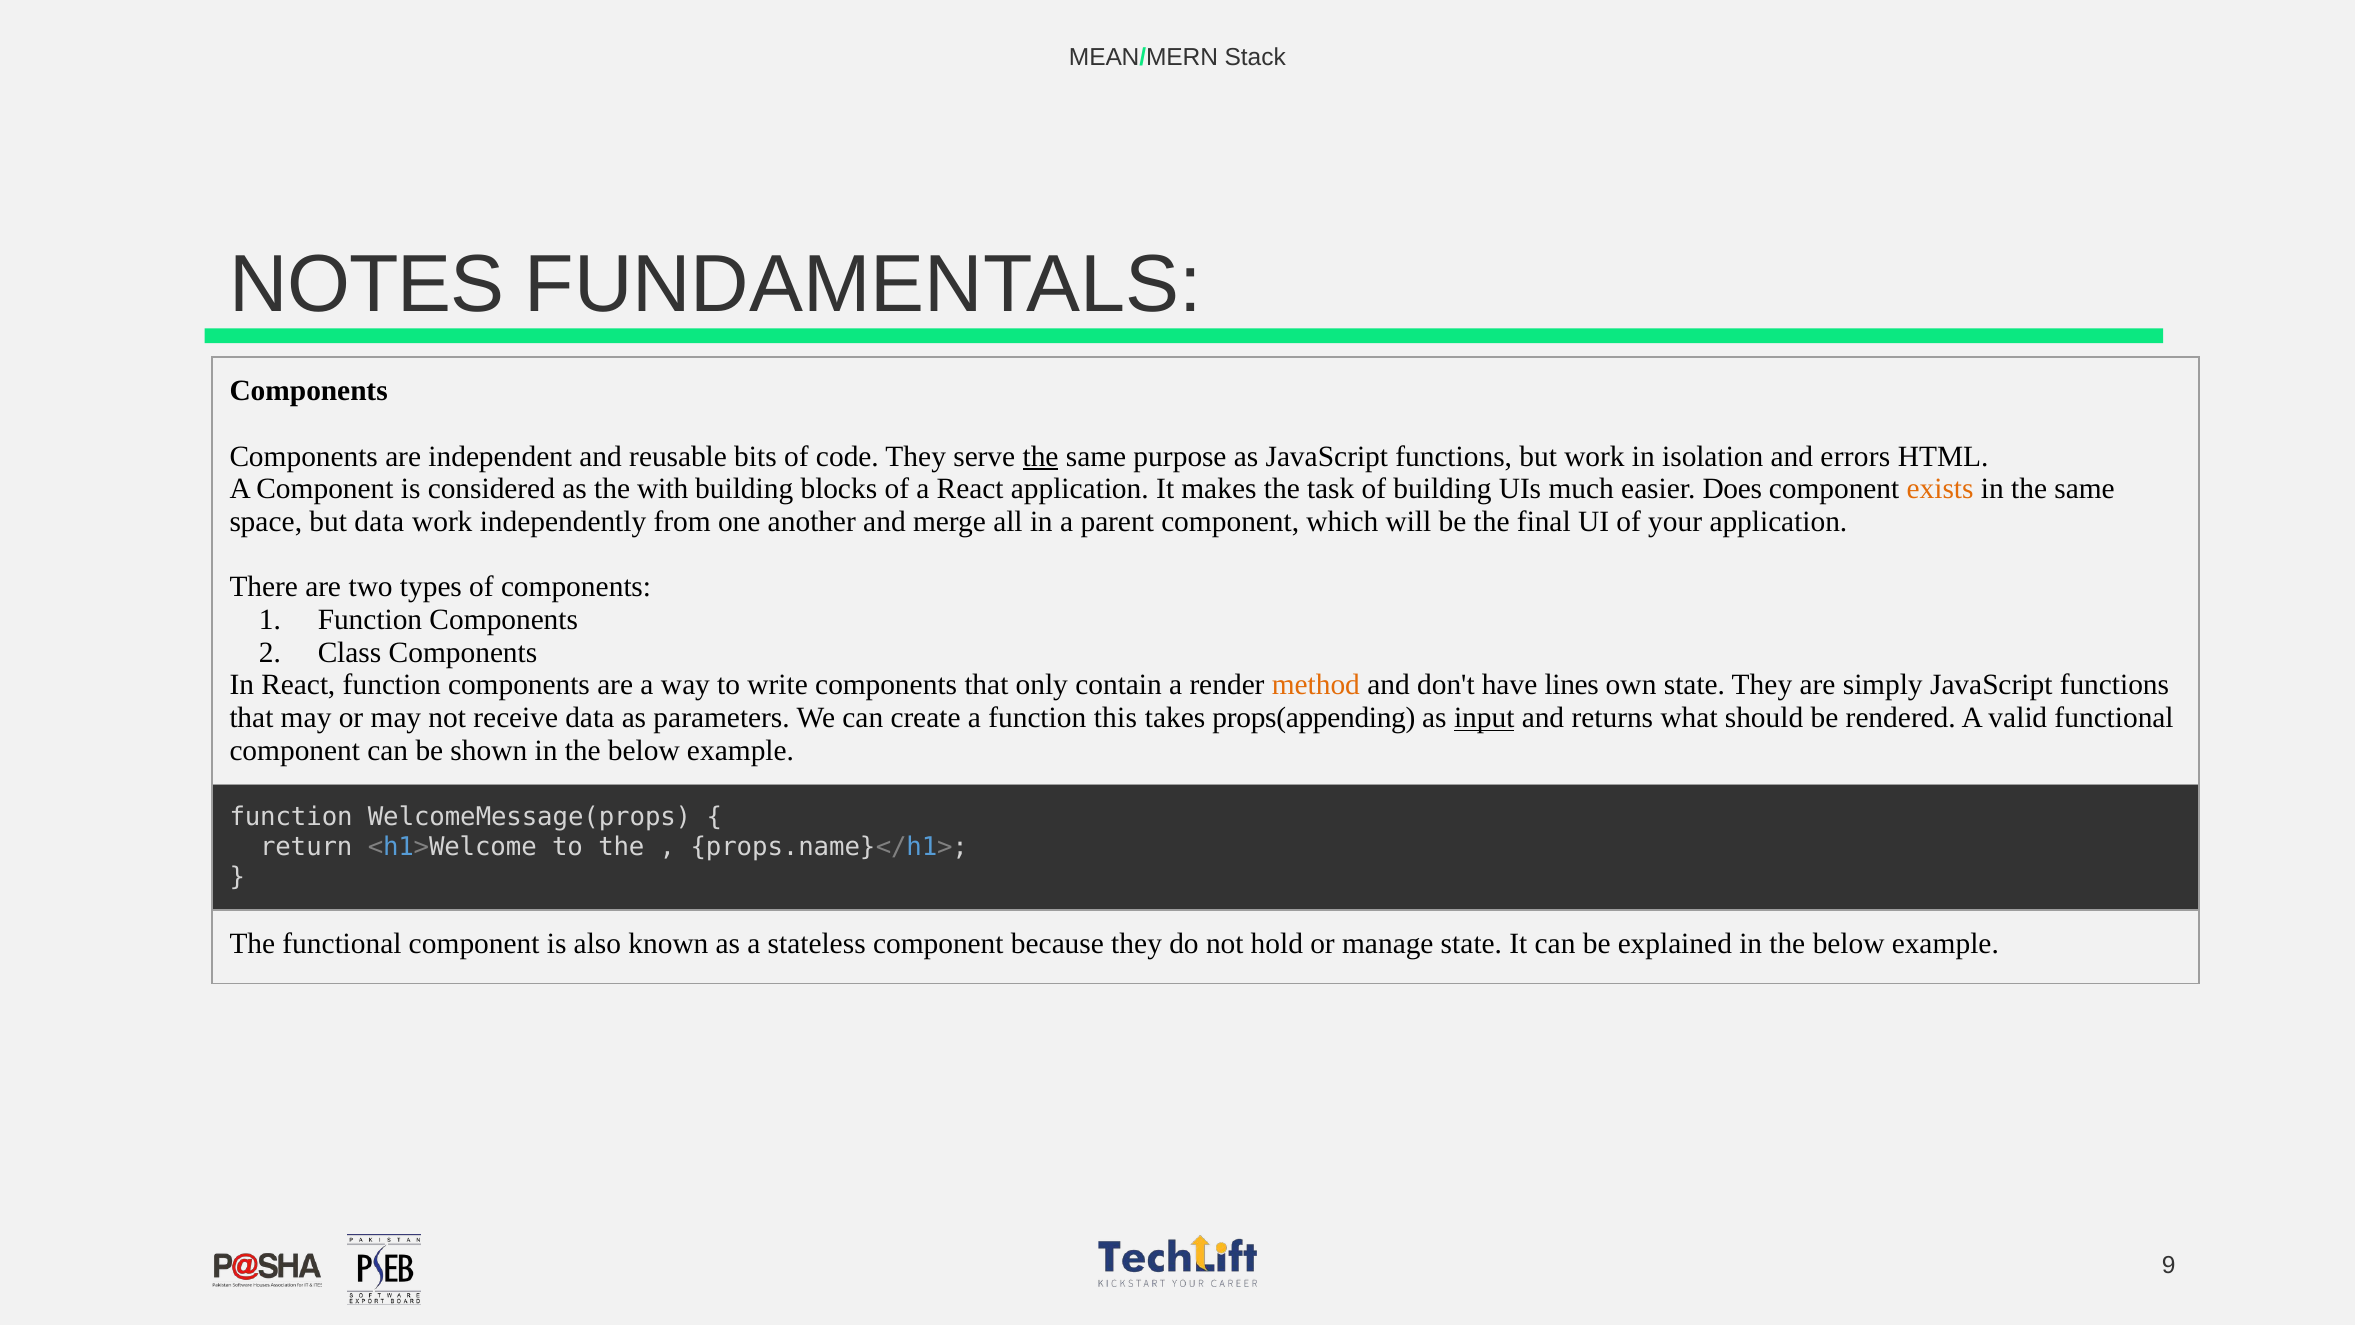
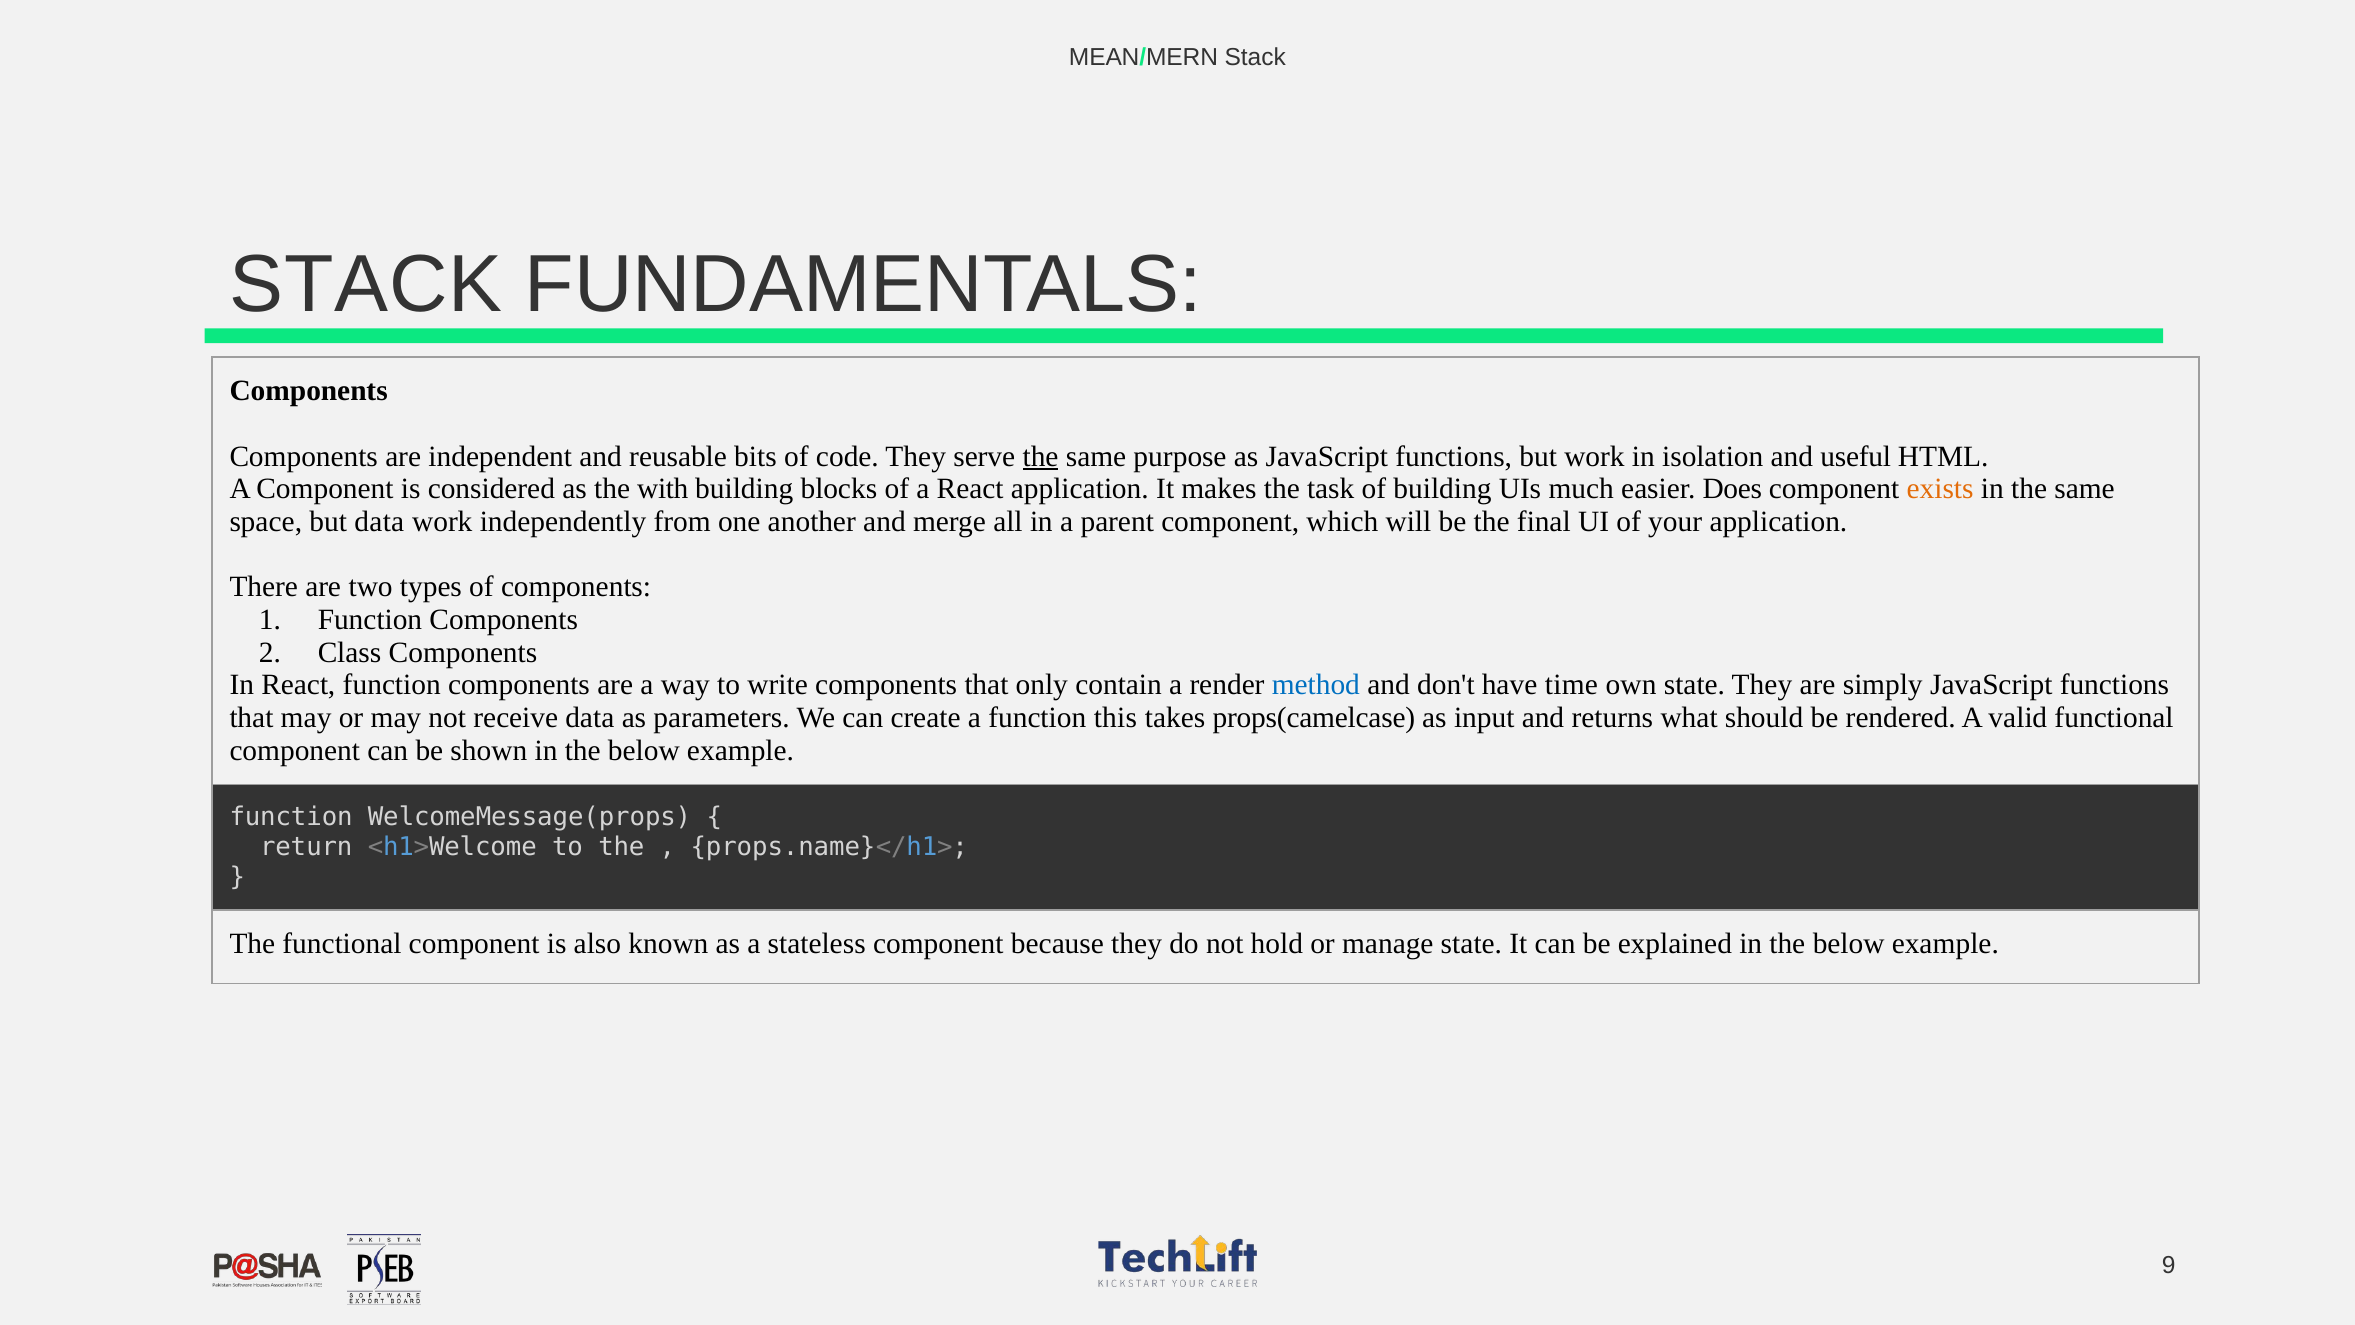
NOTES at (367, 285): NOTES -> STACK
errors: errors -> useful
method colour: orange -> blue
lines: lines -> time
props(appending: props(appending -> props(camelcase
input underline: present -> none
